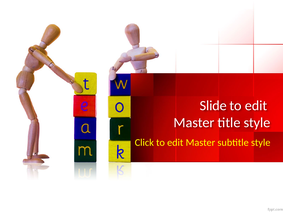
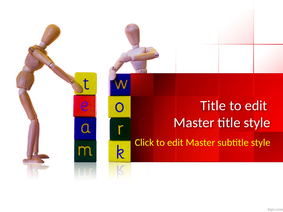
Slide at (213, 106): Slide -> Title
